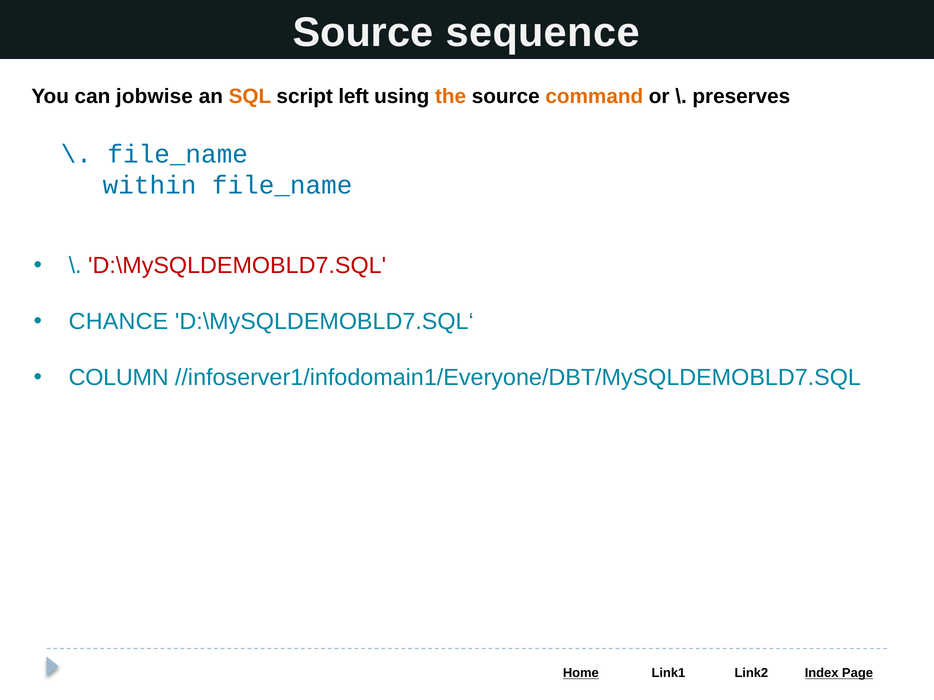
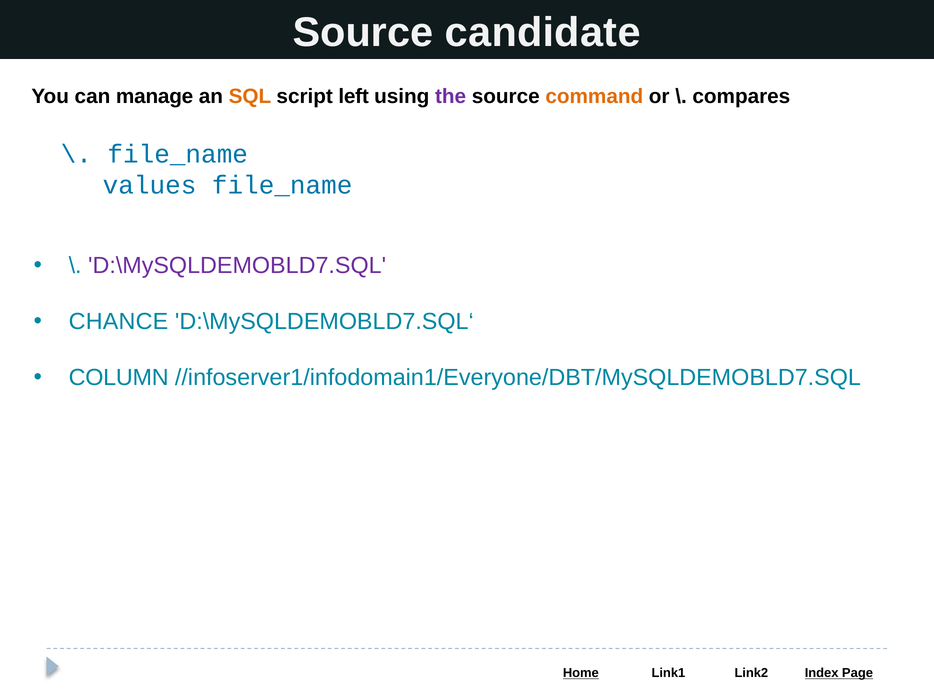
sequence: sequence -> candidate
jobwise: jobwise -> manage
the colour: orange -> purple
preserves: preserves -> compares
within: within -> values
D:\MySQLDEMOBLD7.SQL colour: red -> purple
